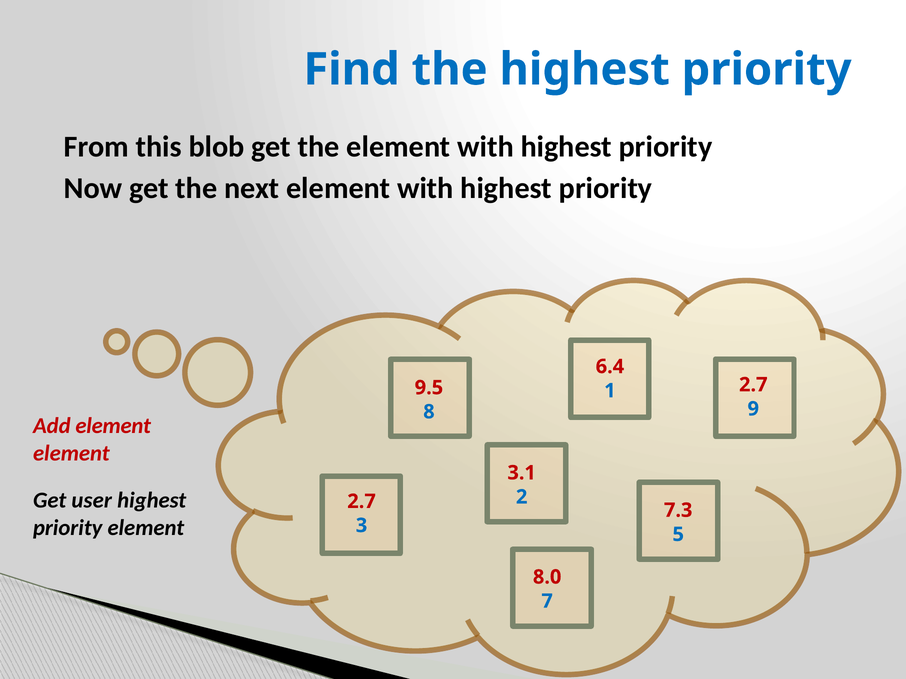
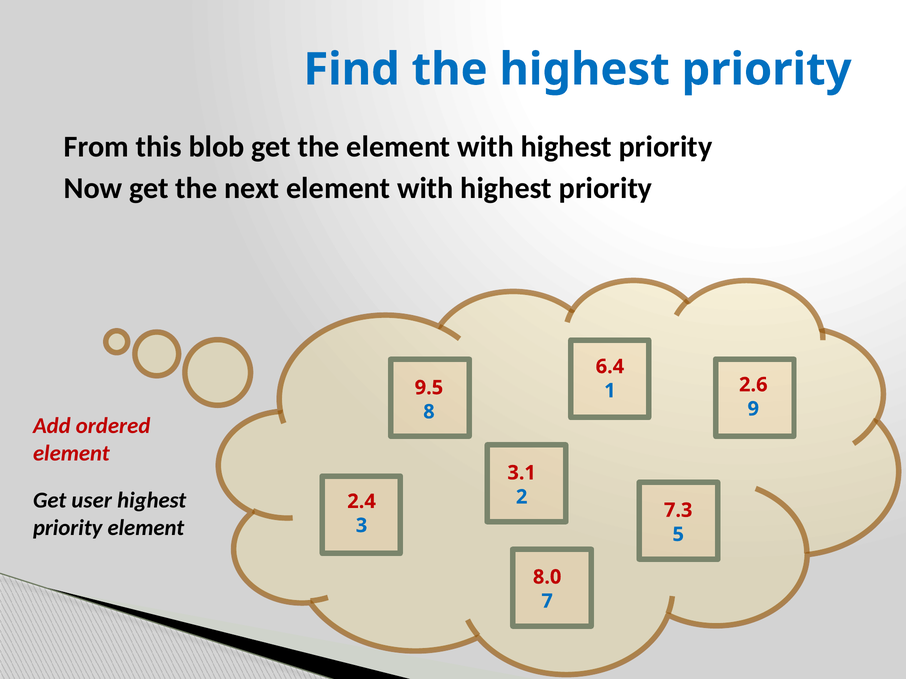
2.7 at (753, 385): 2.7 -> 2.6
Add element: element -> ordered
2.7 at (362, 502): 2.7 -> 2.4
